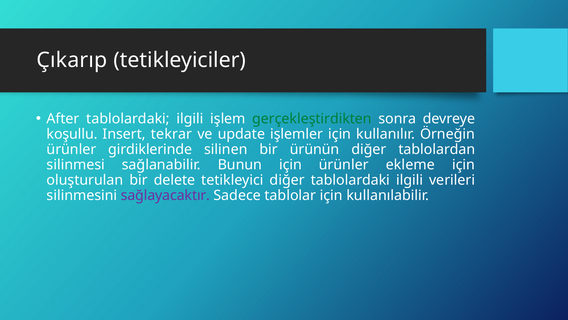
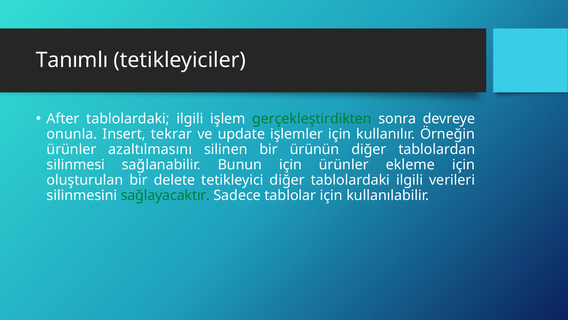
Çıkarıp: Çıkarıp -> Tanımlı
koşullu: koşullu -> onunla
girdiklerinde: girdiklerinde -> azaltılmasını
sağlayacaktır colour: purple -> green
